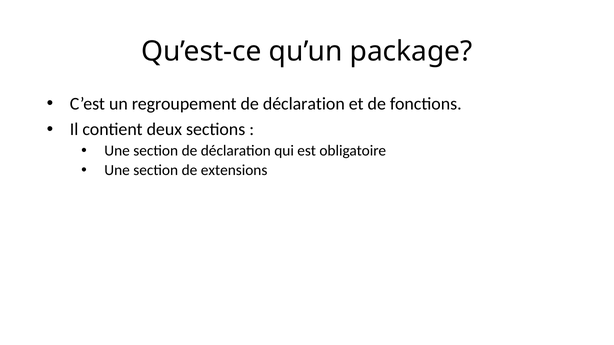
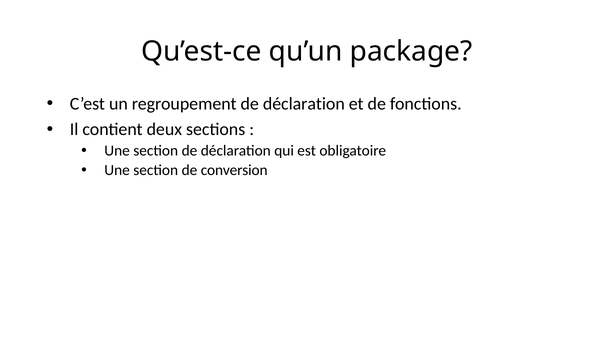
extensions: extensions -> conversion
